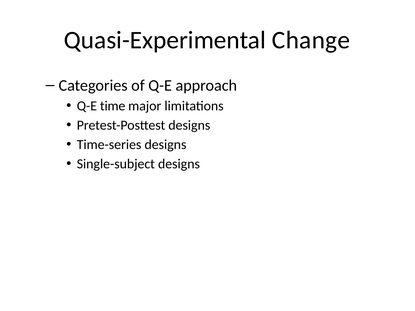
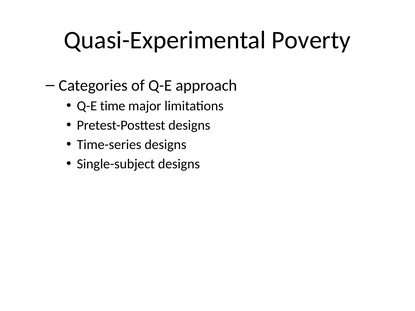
Change: Change -> Poverty
